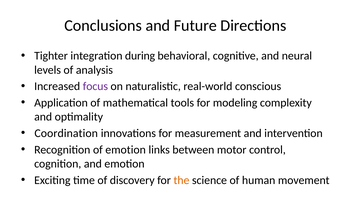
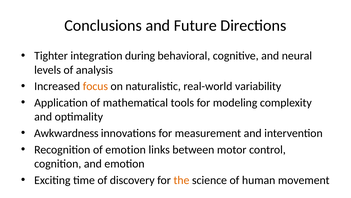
focus colour: purple -> orange
conscious: conscious -> variability
Coordination: Coordination -> Awkwardness
